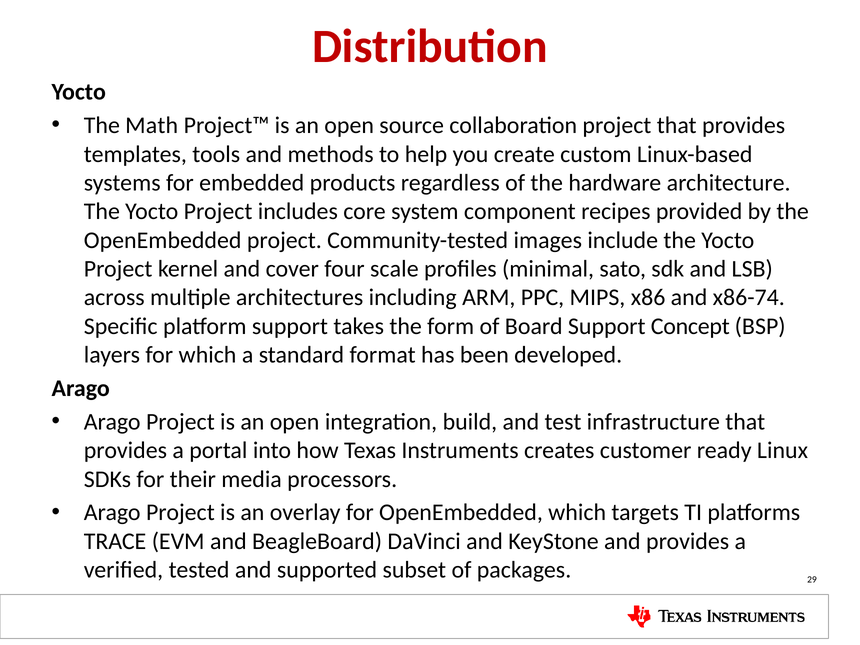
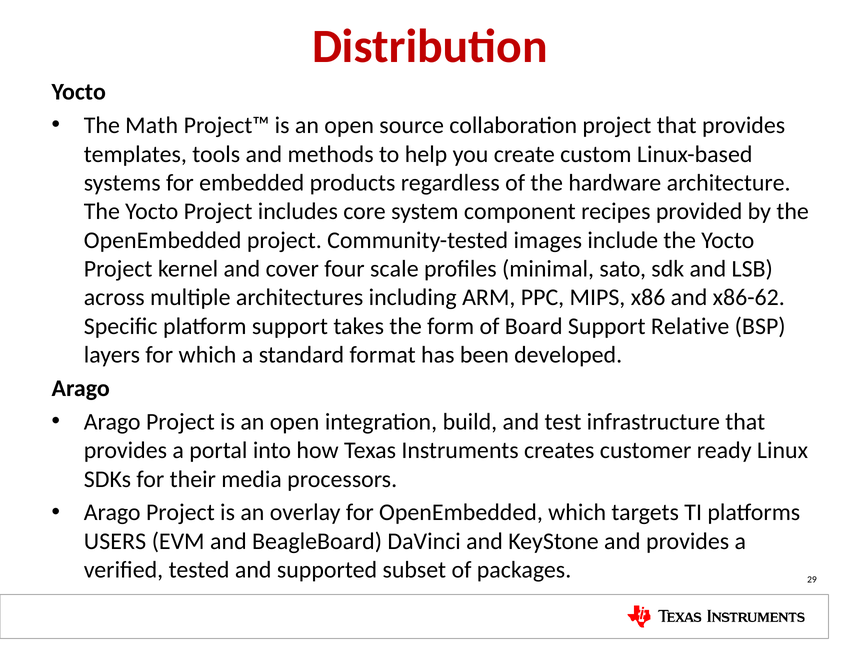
x86-74: x86-74 -> x86-62
Concept: Concept -> Relative
TRACE: TRACE -> USERS
